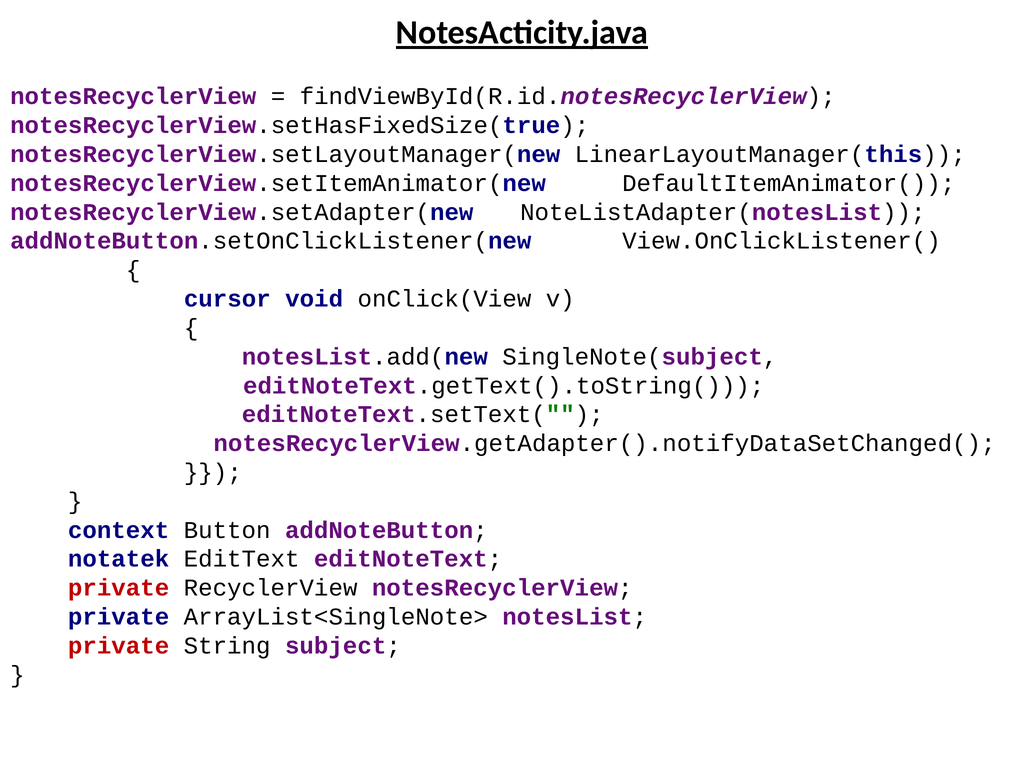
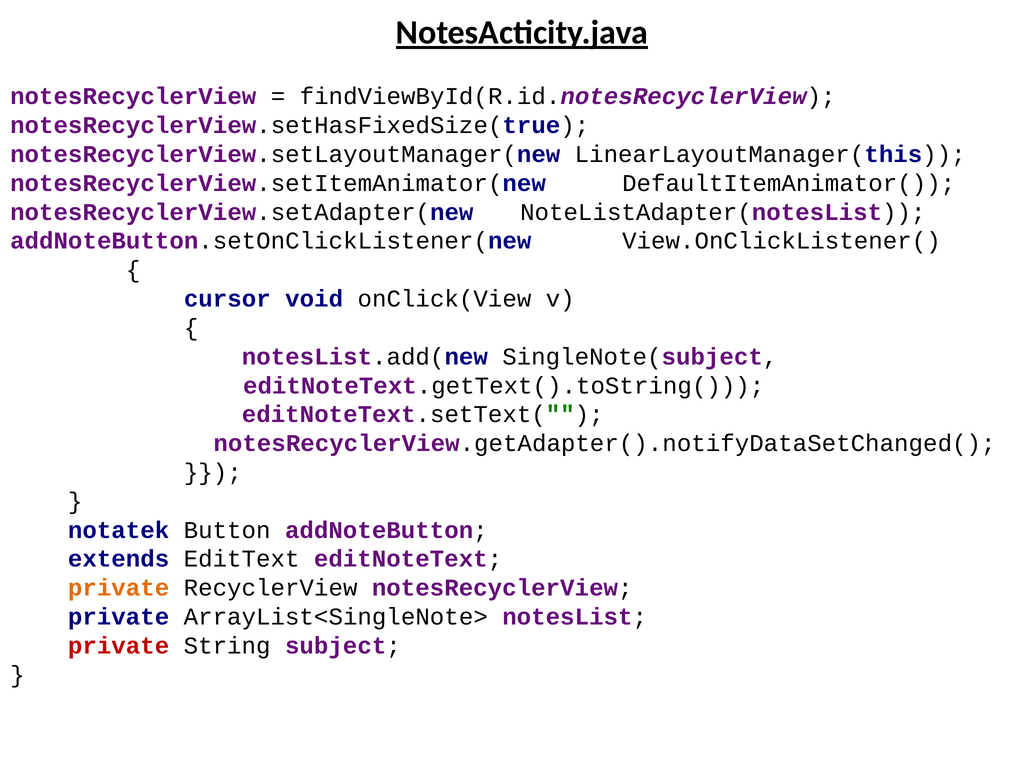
context: context -> notatek
notatek: notatek -> extends
private at (119, 588) colour: red -> orange
